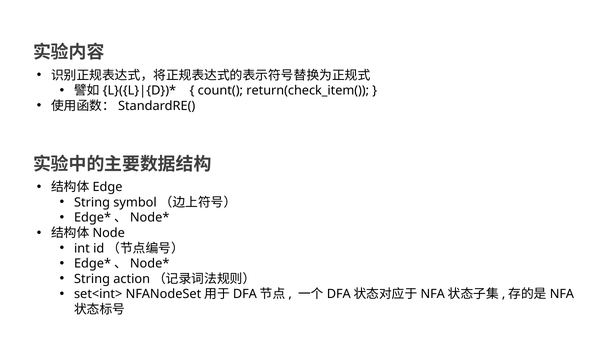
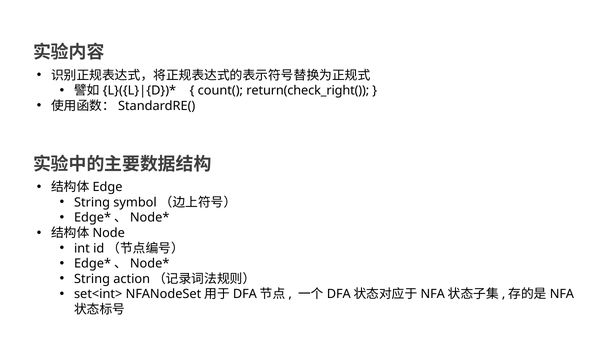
return(check_item(: return(check_item( -> return(check_right(
